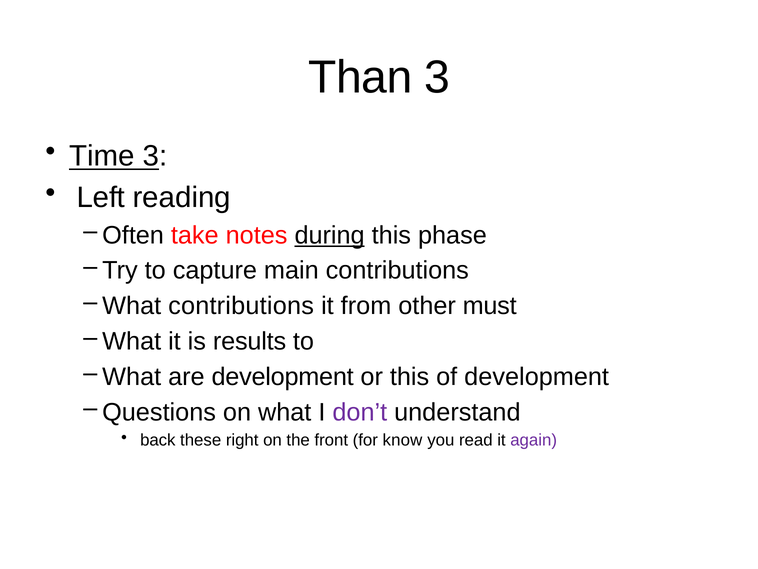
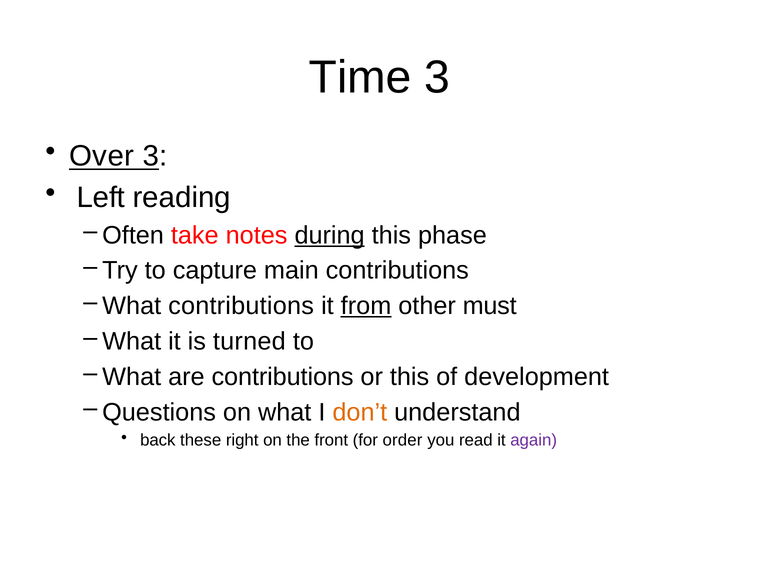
Than: Than -> Time
Time: Time -> Over
from underline: none -> present
results: results -> turned
are development: development -> contributions
don’t colour: purple -> orange
know: know -> order
